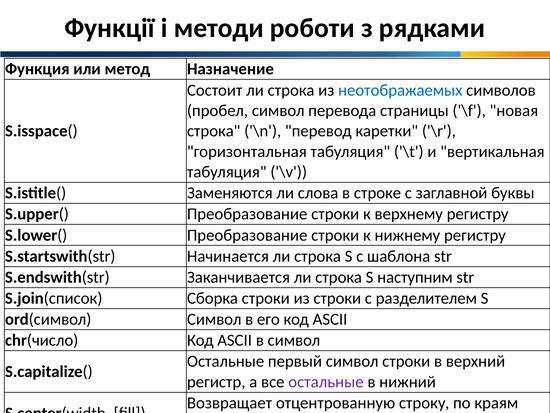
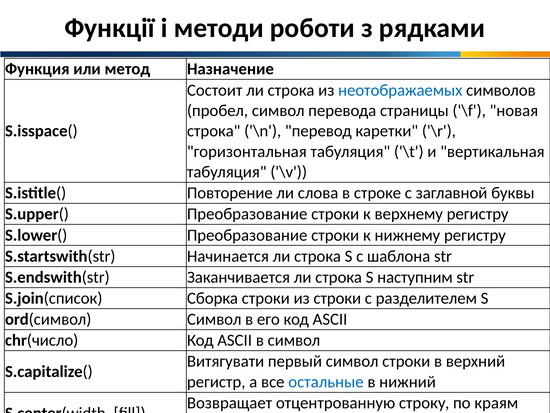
Заменяются: Заменяются -> Повторение
Остальные at (226, 361): Остальные -> Витягувати
остальные at (326, 381) colour: purple -> blue
